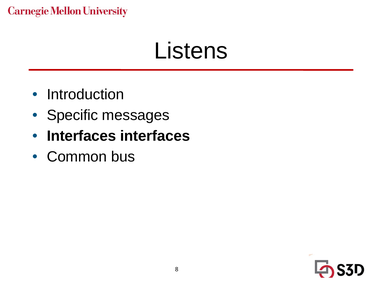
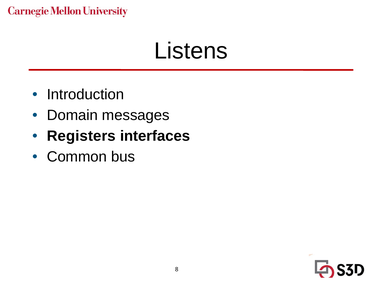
Specific: Specific -> Domain
Interfaces at (81, 136): Interfaces -> Registers
